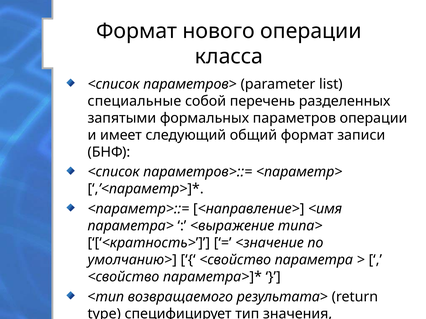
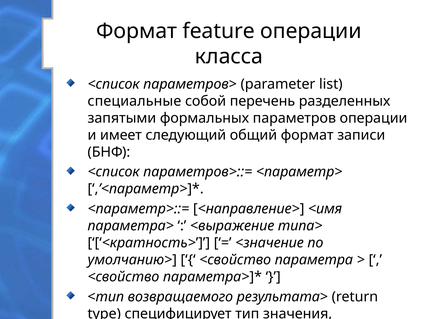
нового: нового -> feature
